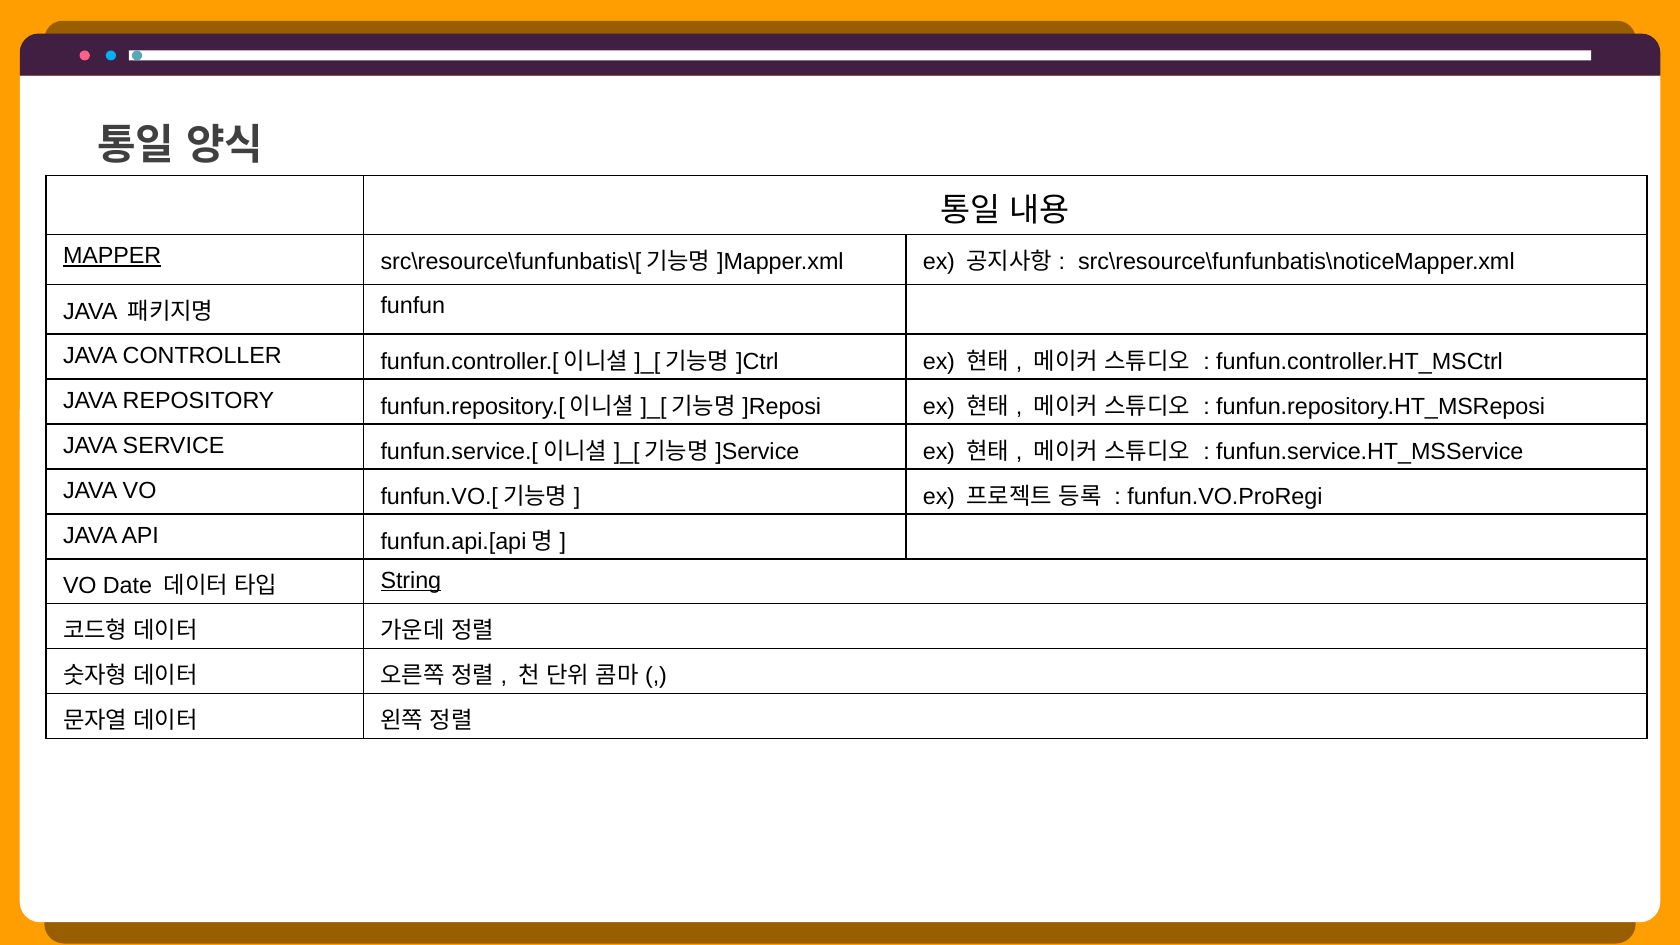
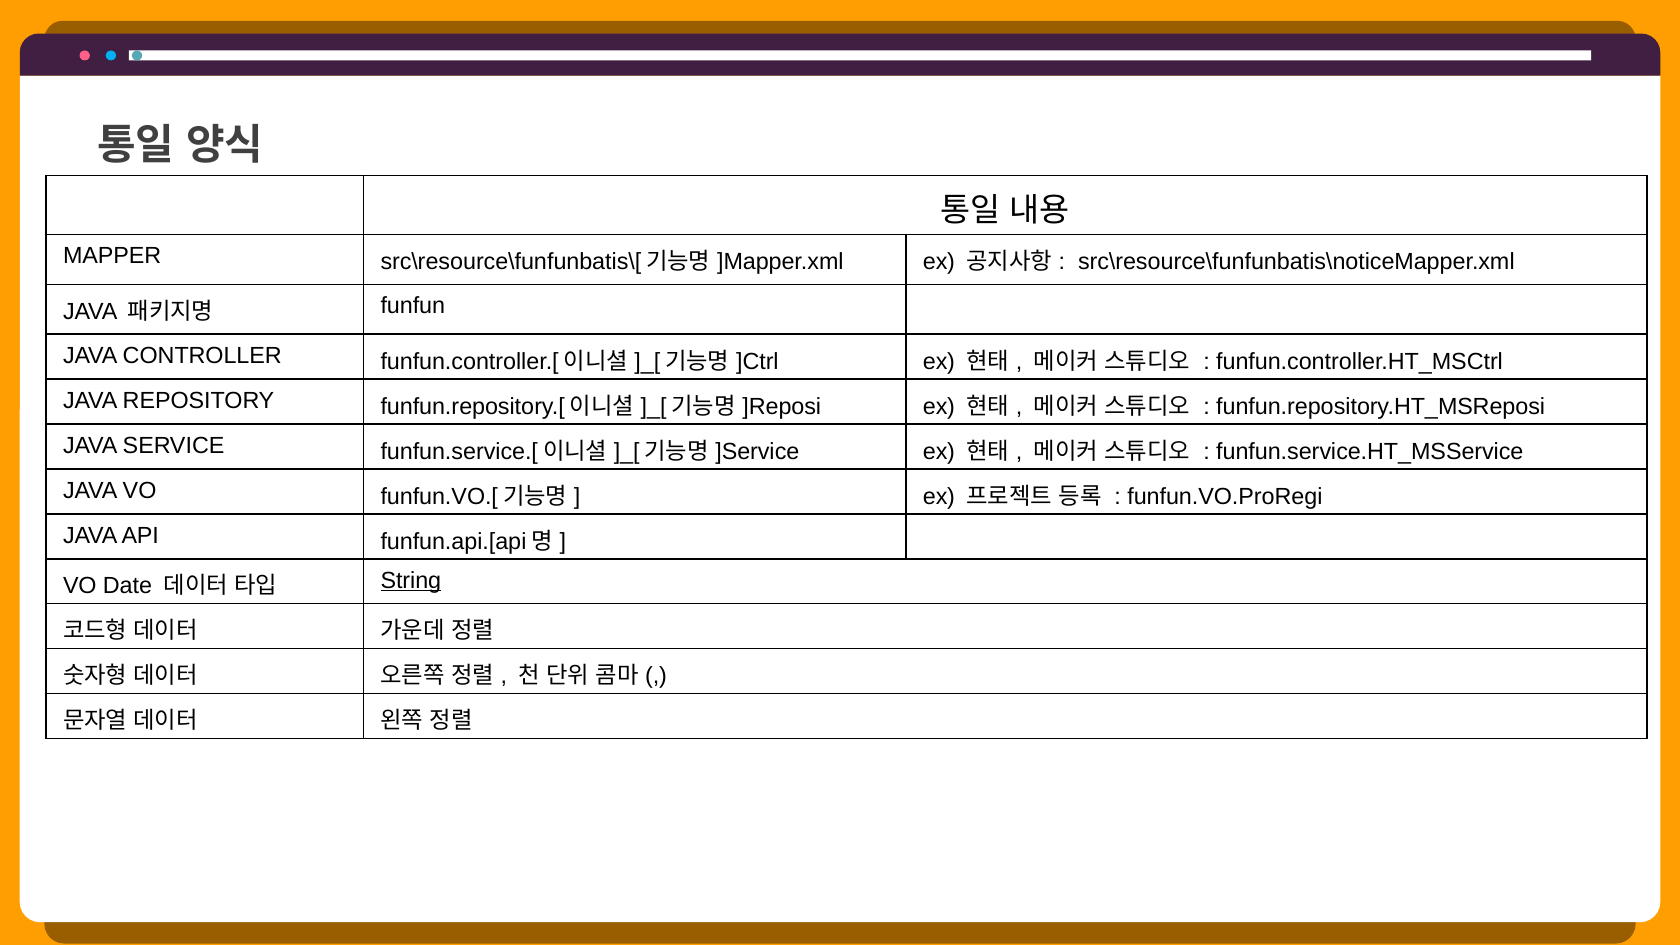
MAPPER underline: present -> none
